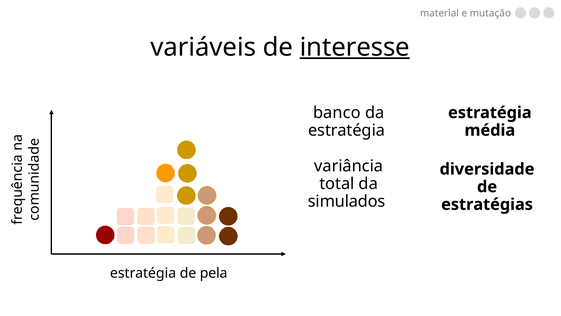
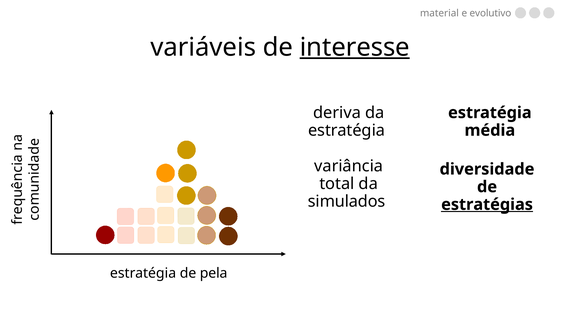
mutação: mutação -> evolutivo
banco: banco -> deriva
estratégias underline: none -> present
